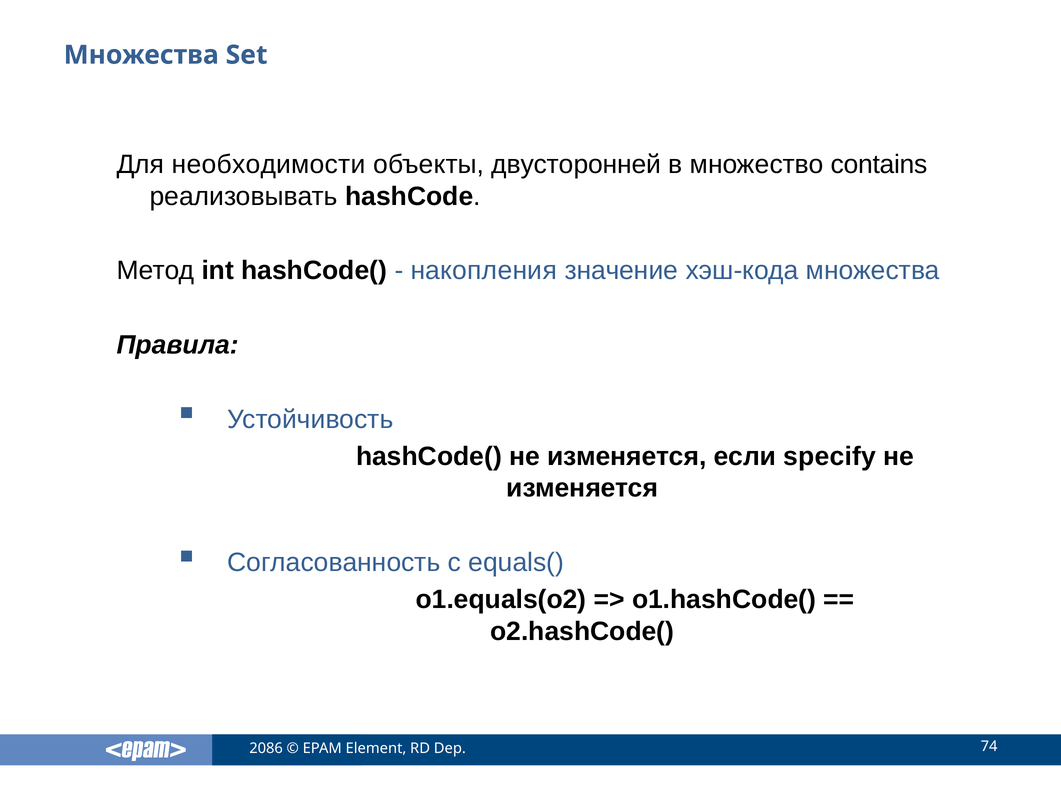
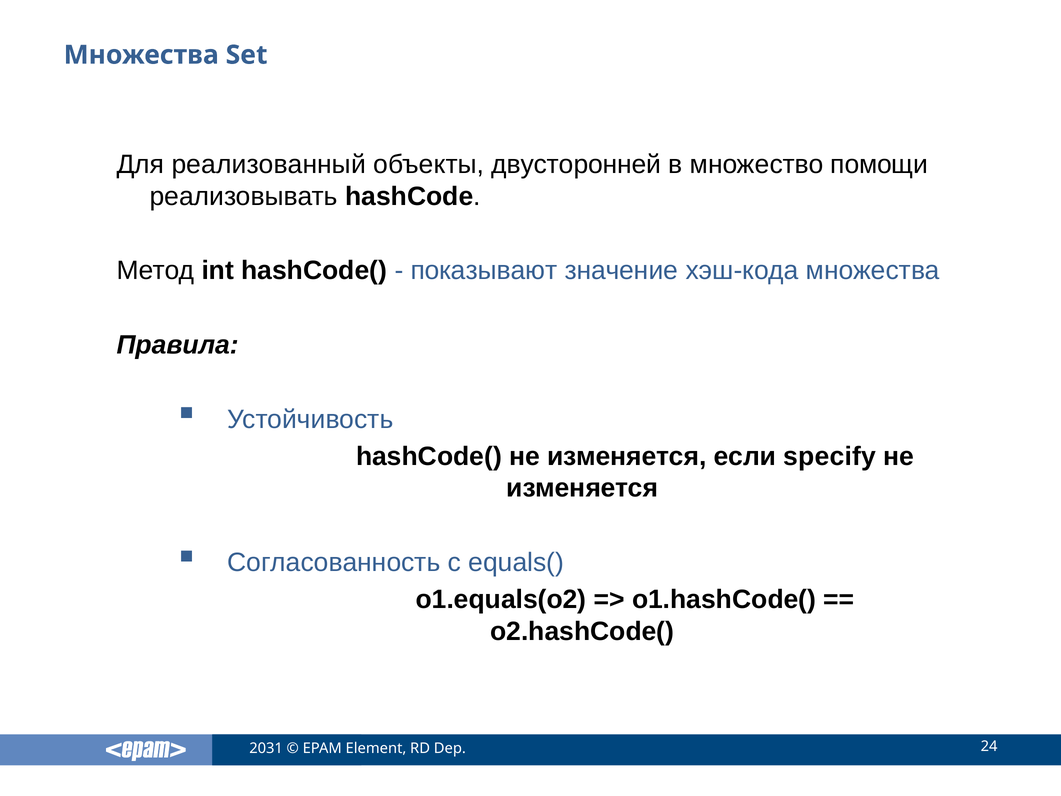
необходимости: необходимости -> реализованный
contains: contains -> помощи
накопления: накопления -> показывают
2086: 2086 -> 2031
74: 74 -> 24
